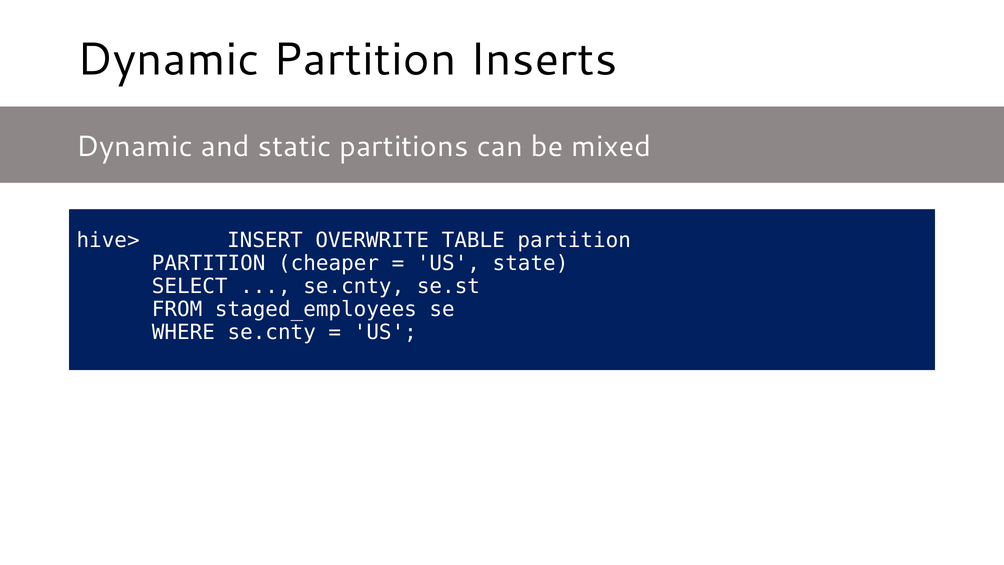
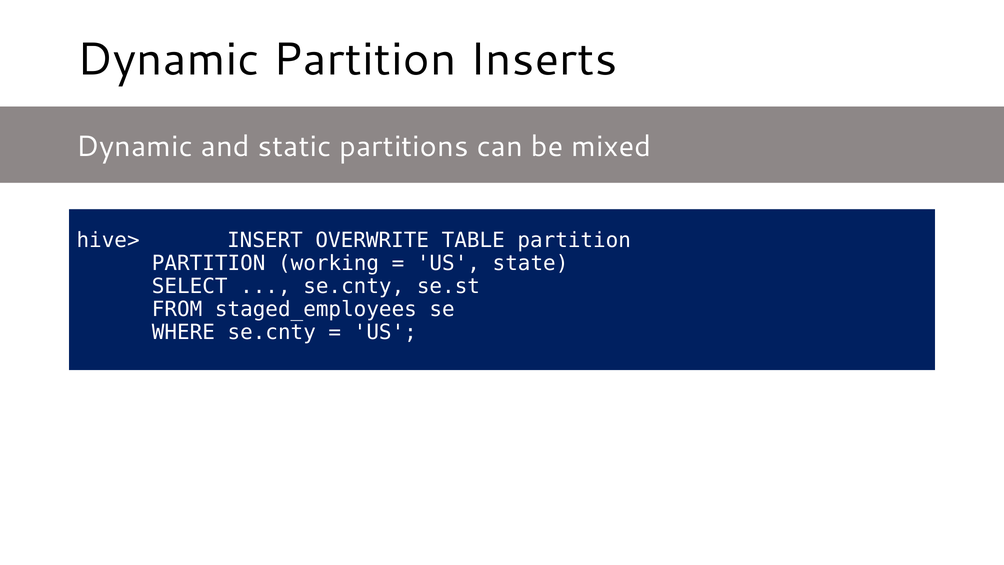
cheaper: cheaper -> working
